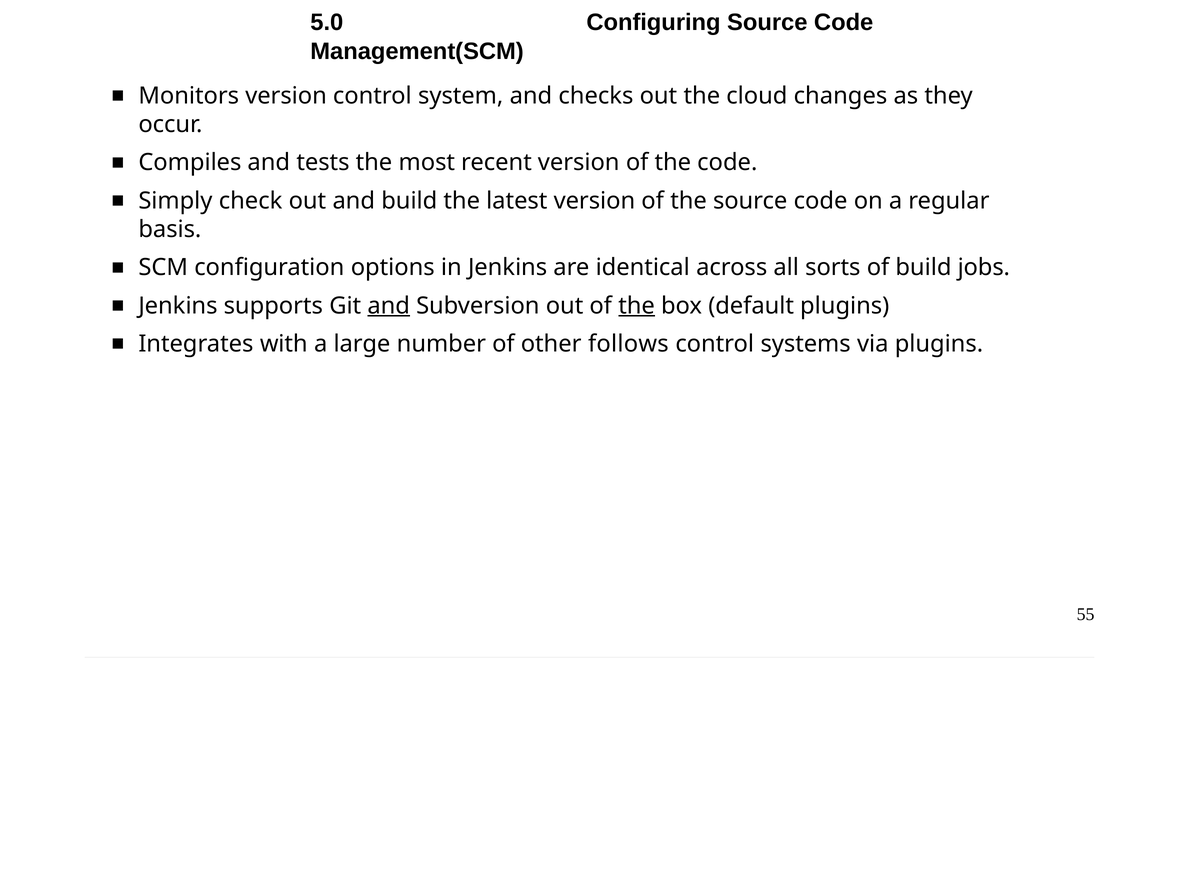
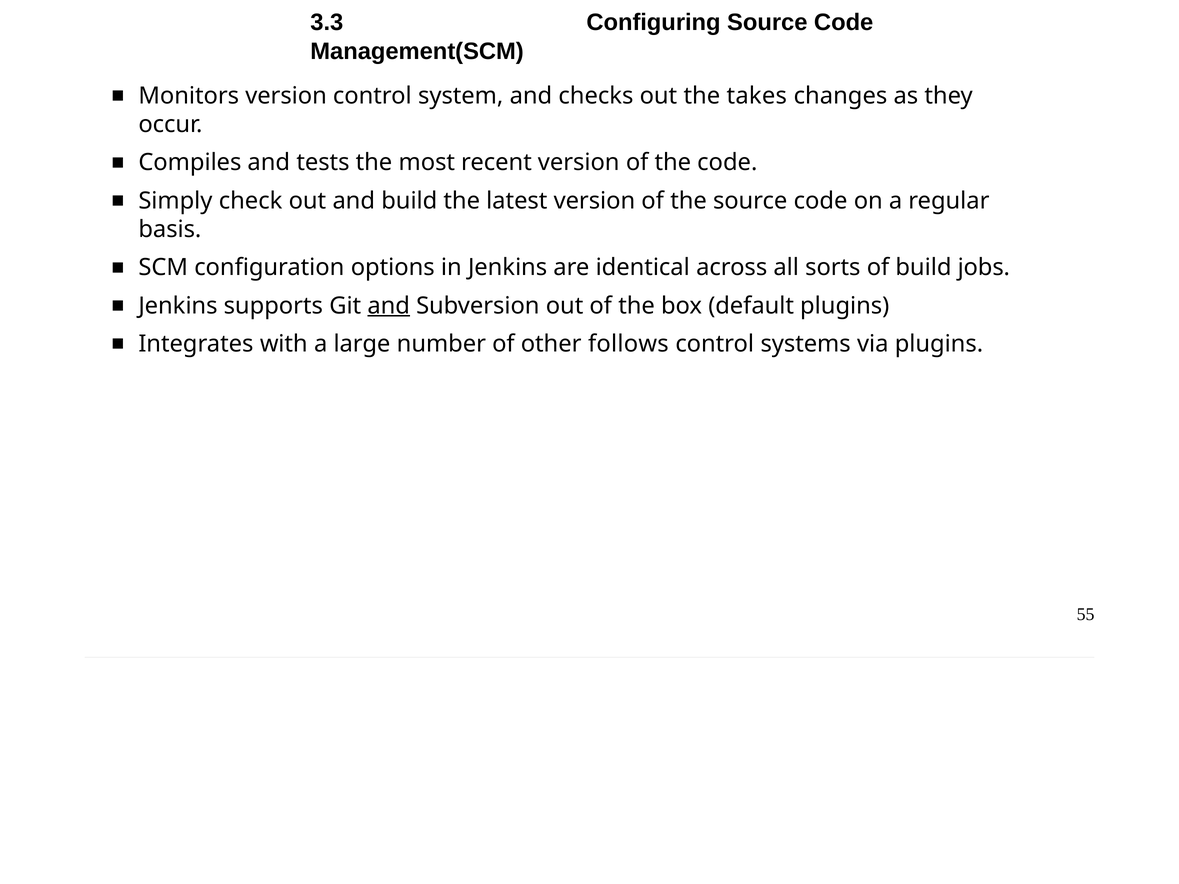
5.0: 5.0 -> 3.3
cloud: cloud -> takes
the at (637, 306) underline: present -> none
